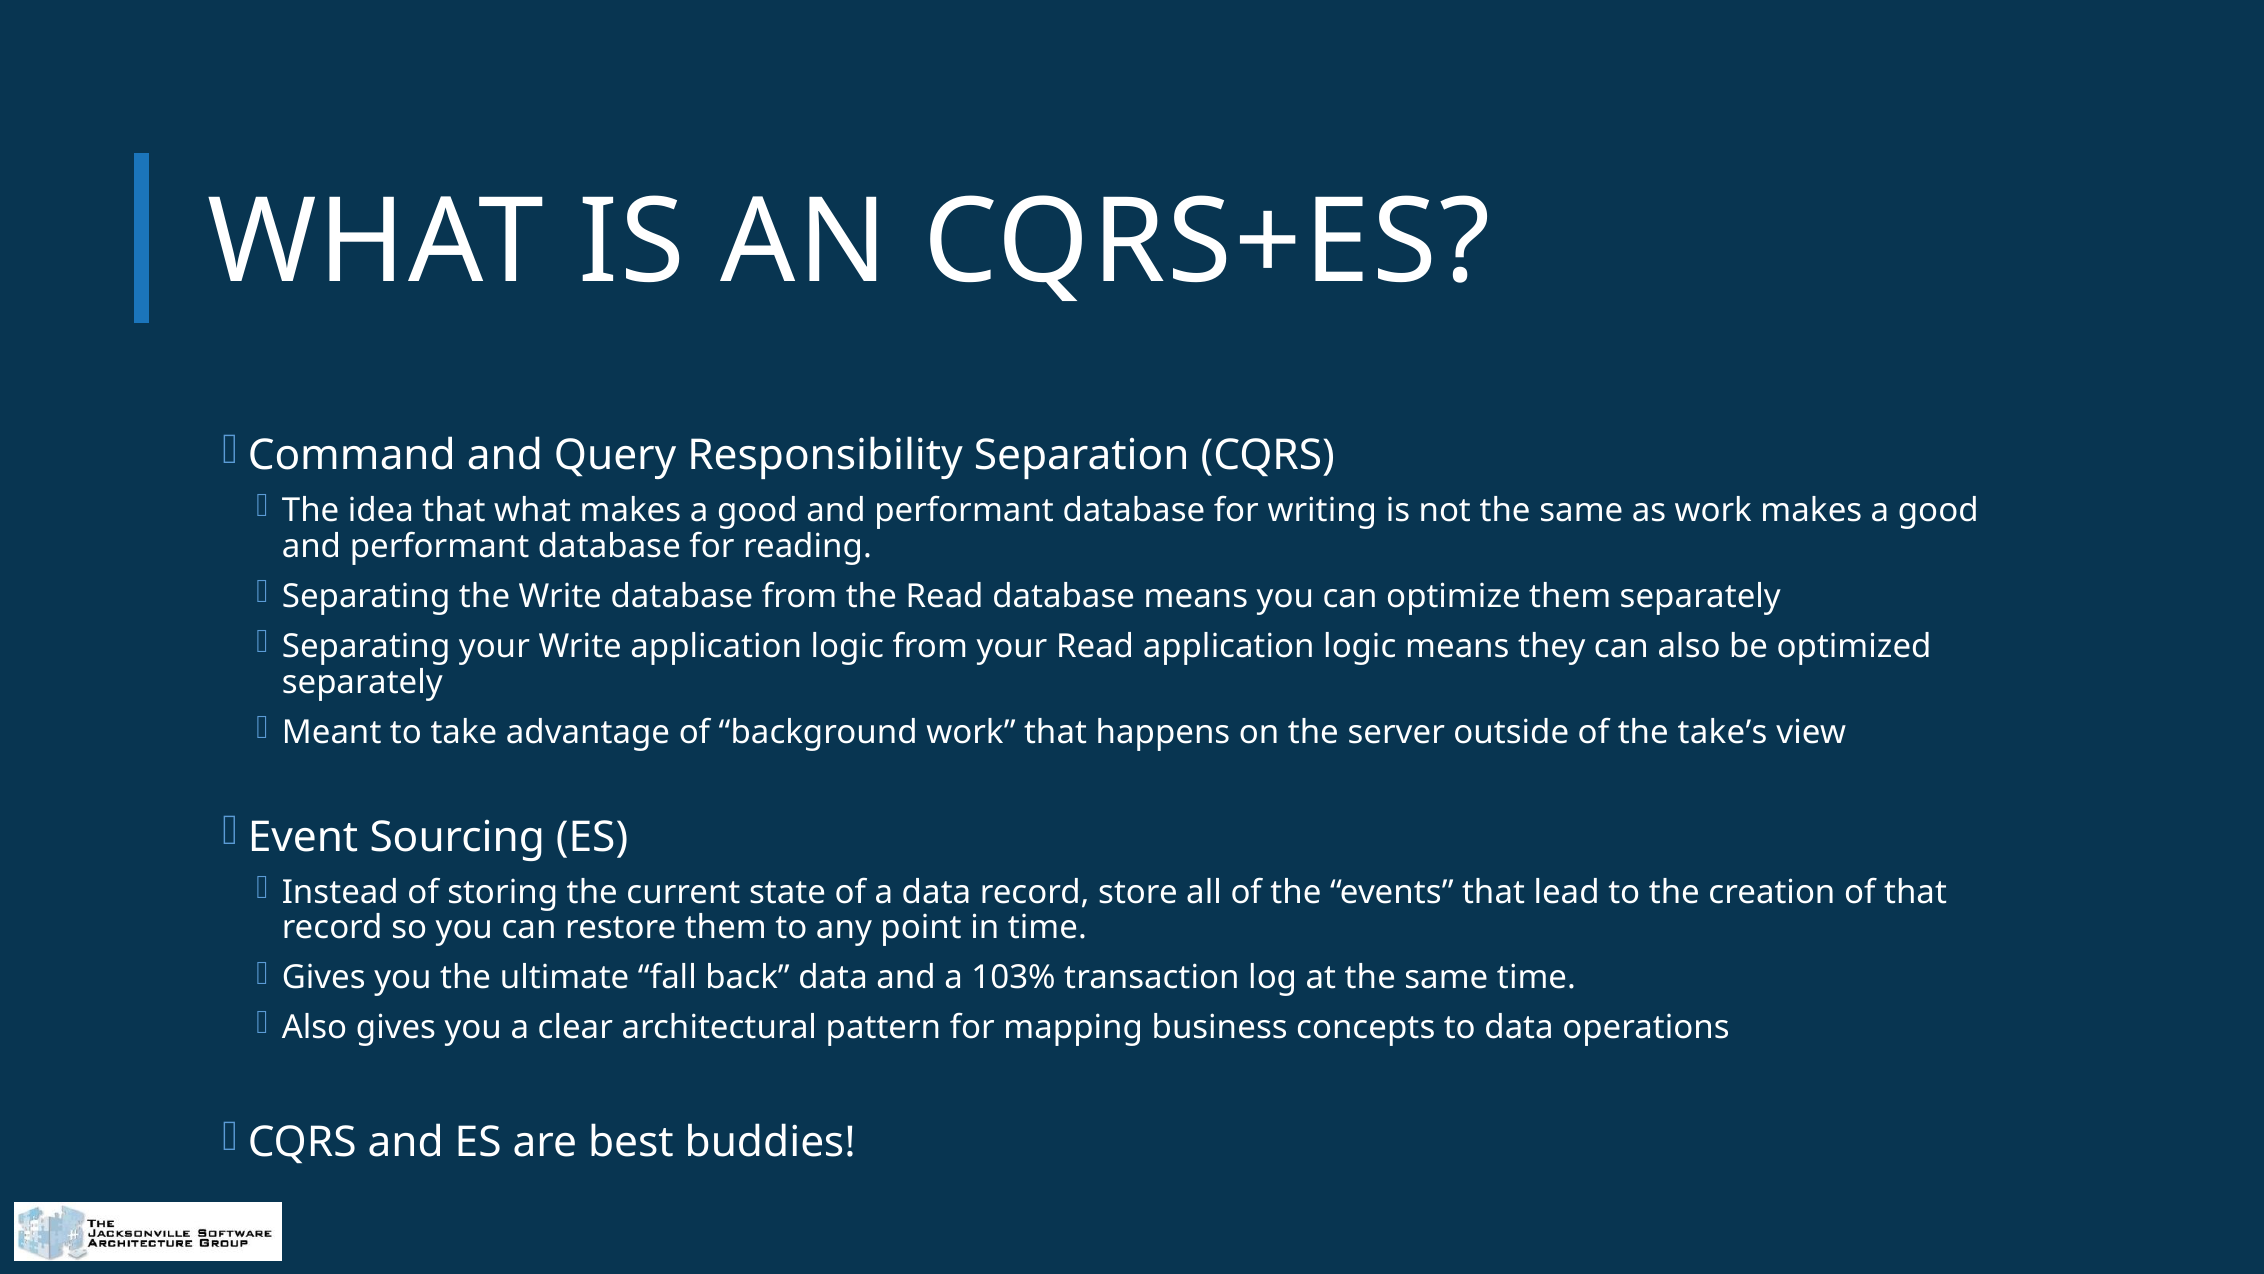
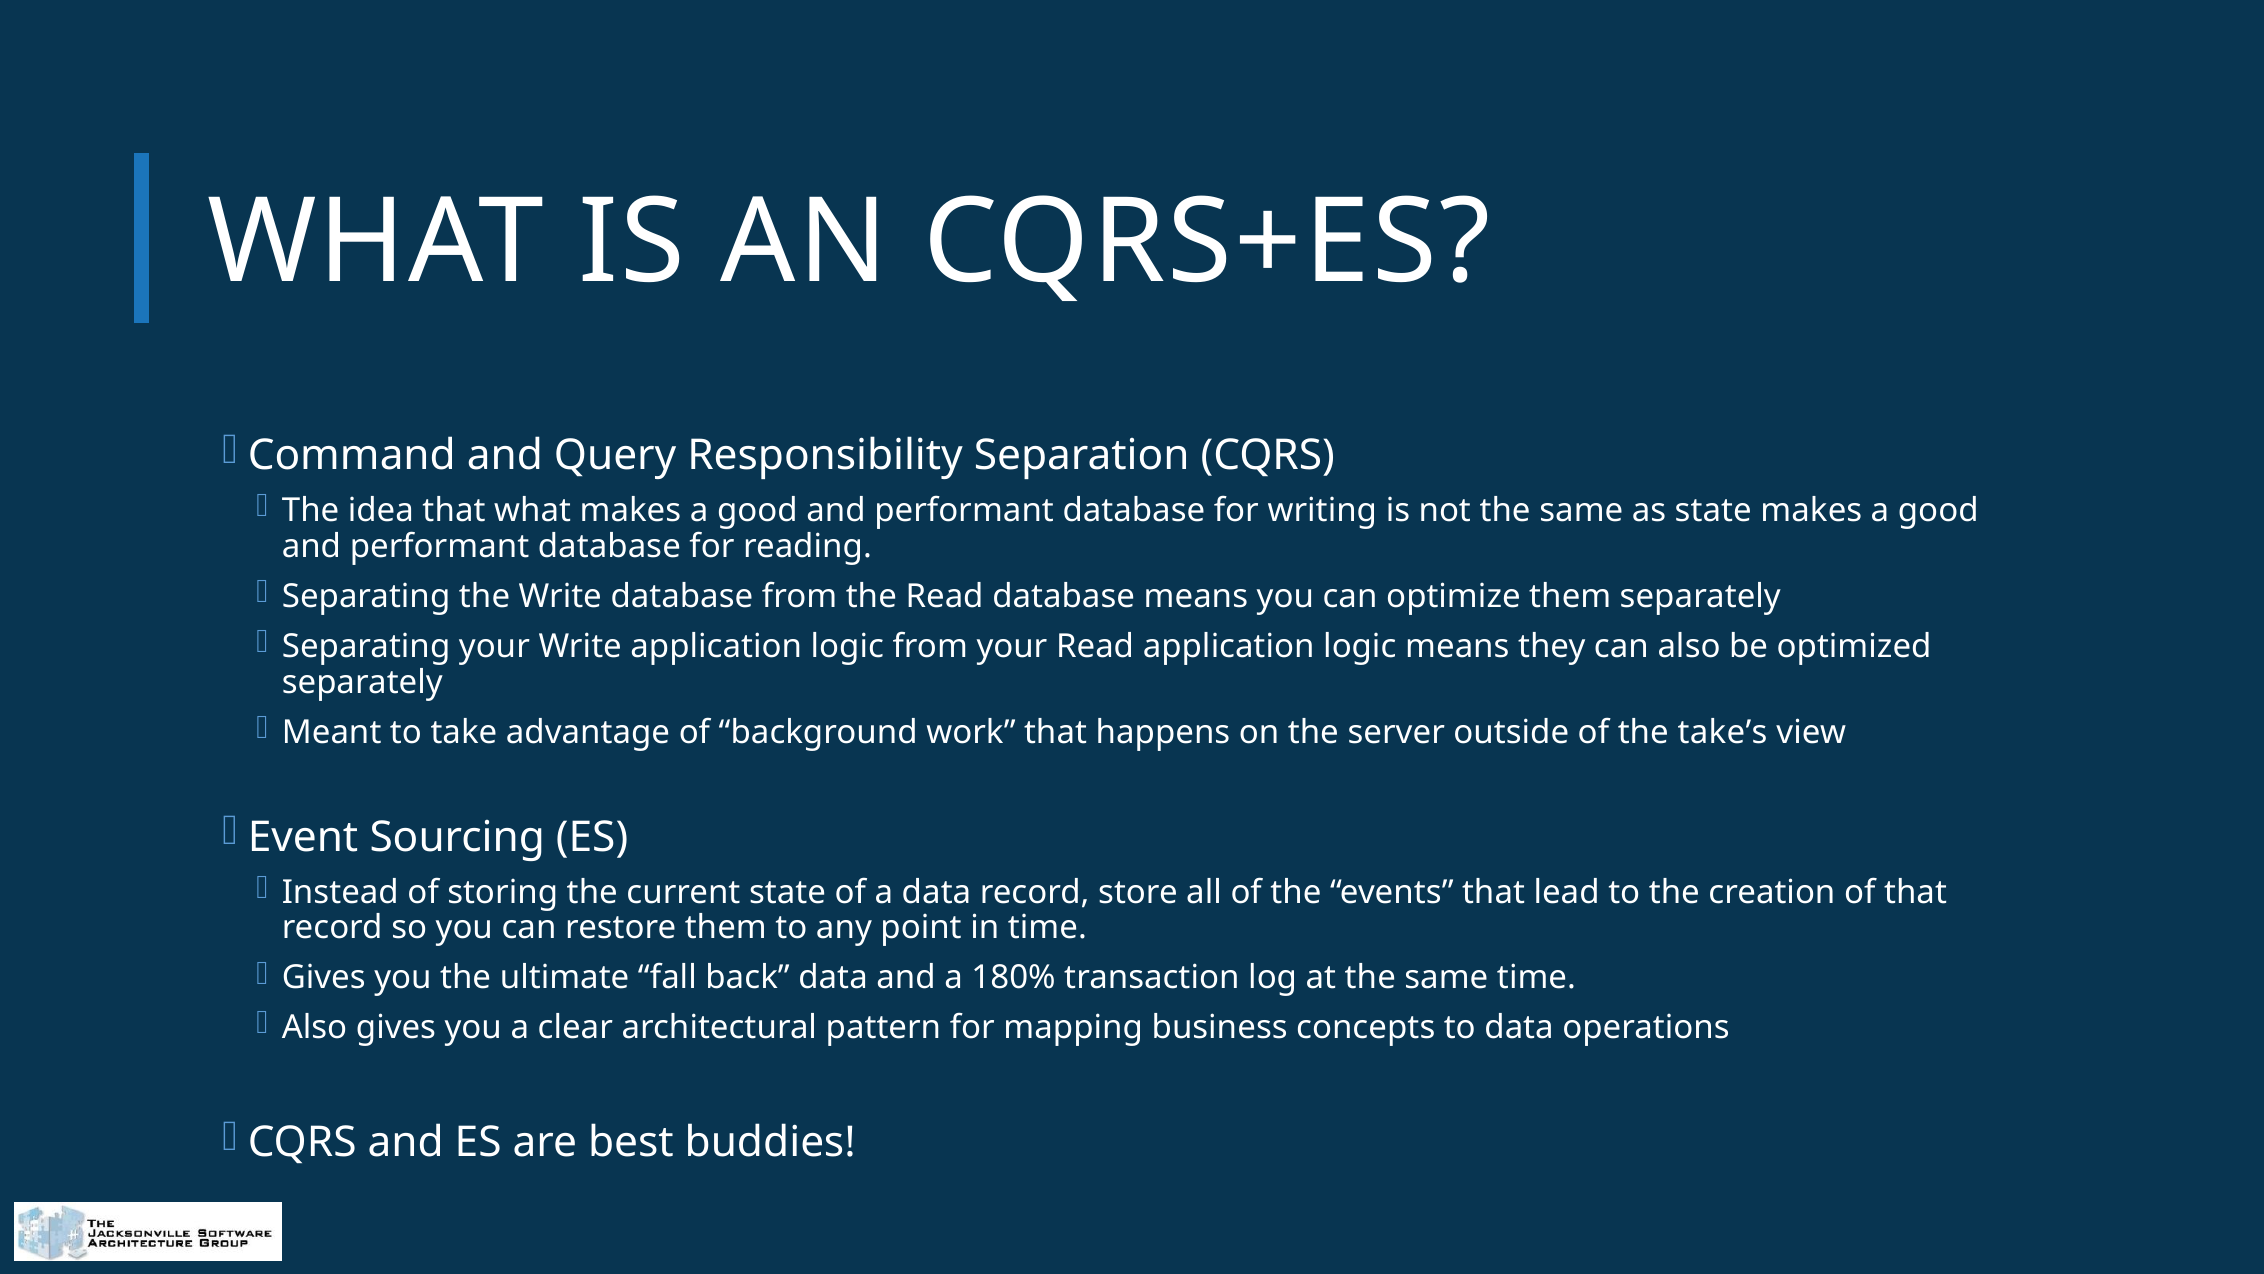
as work: work -> state
103%: 103% -> 180%
